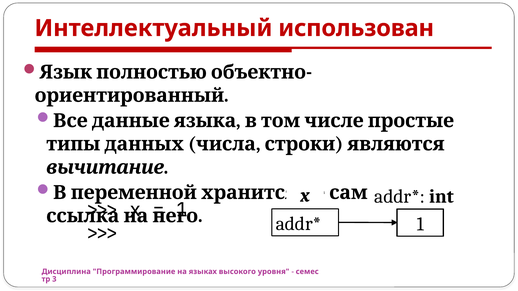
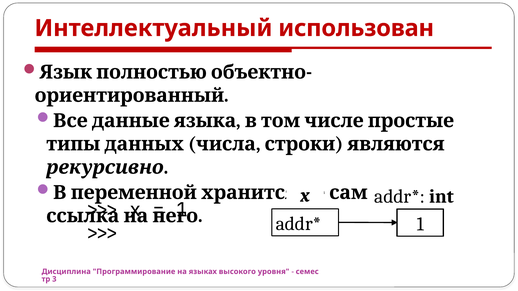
вычитание: вычитание -> рекурсивно
